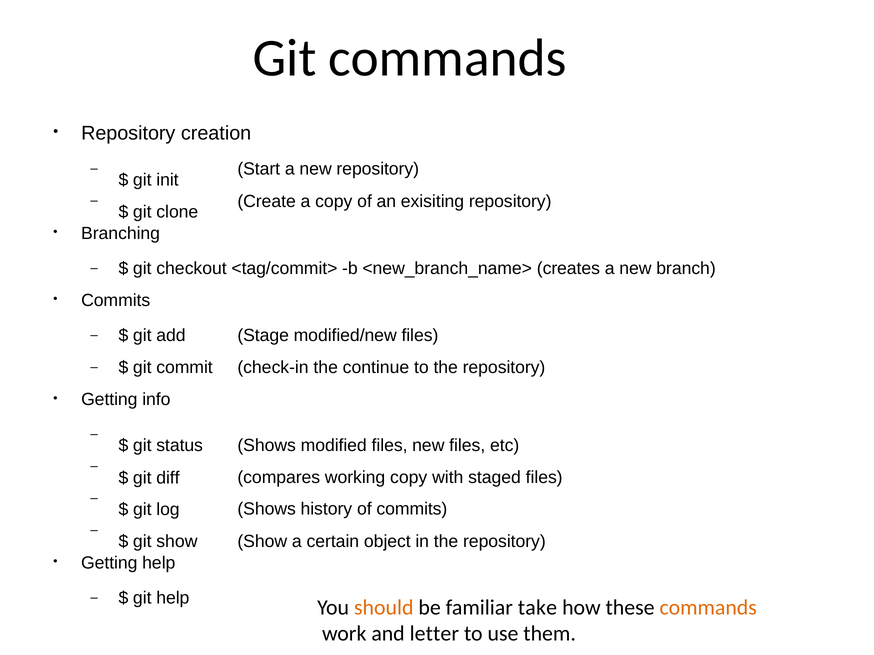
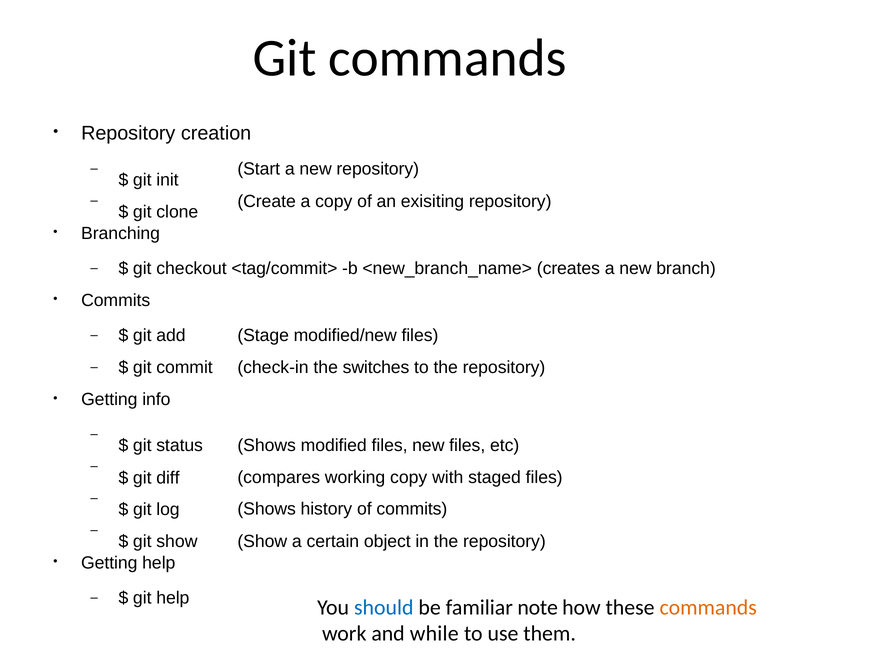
continue: continue -> switches
should colour: orange -> blue
take: take -> note
letter: letter -> while
